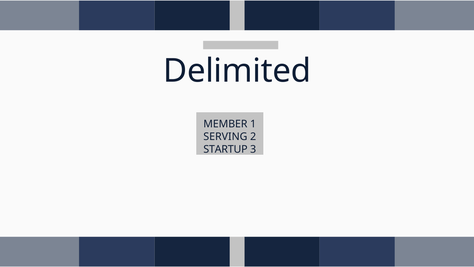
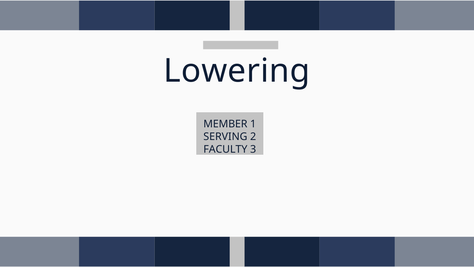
Delimited: Delimited -> Lowering
STARTUP: STARTUP -> FACULTY
